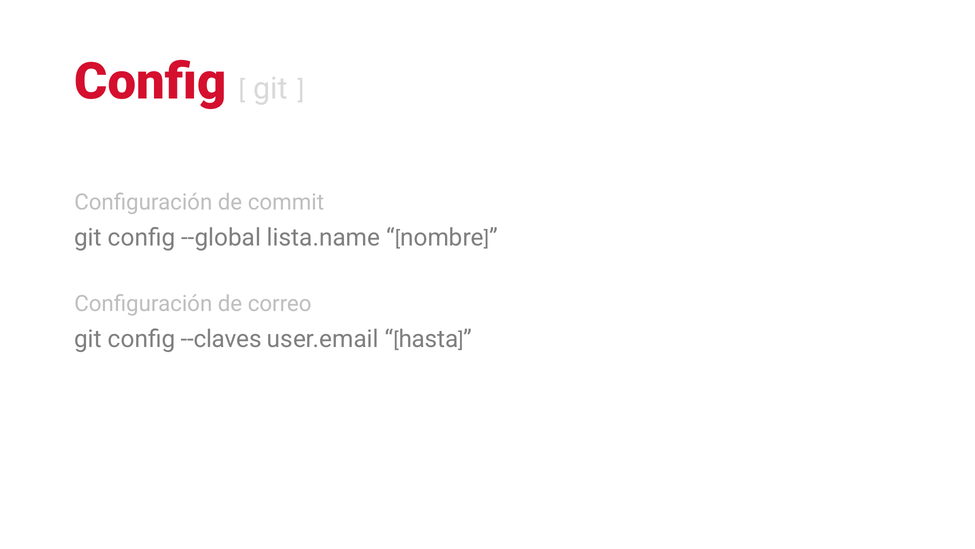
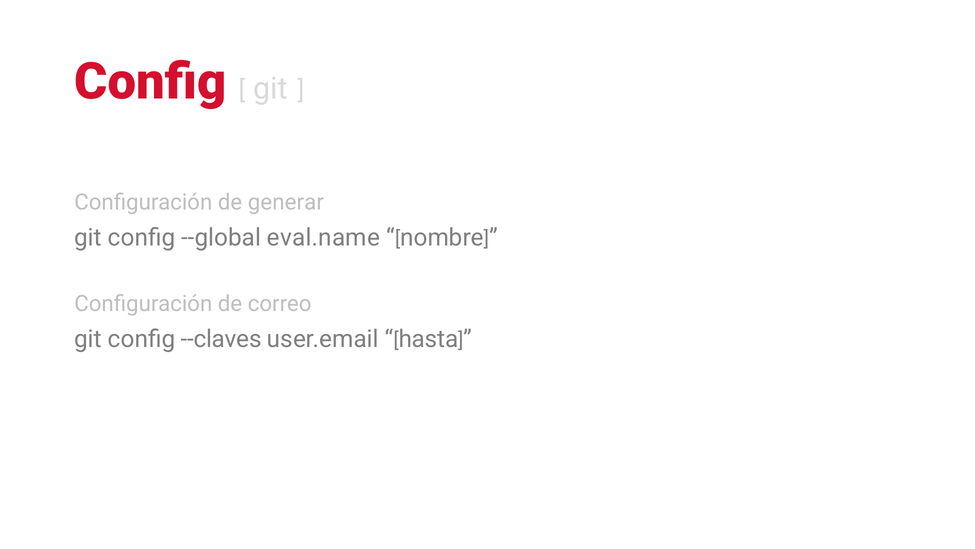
commit: commit -> generar
lista.name: lista.name -> eval.name
